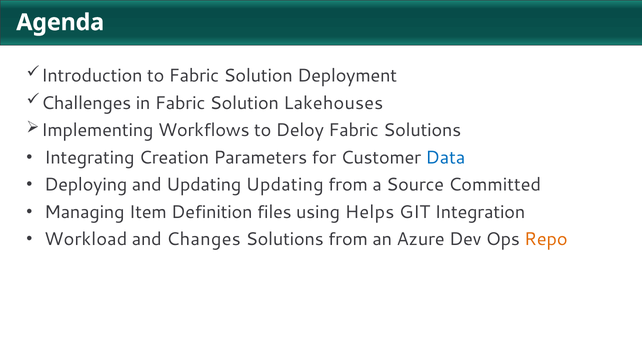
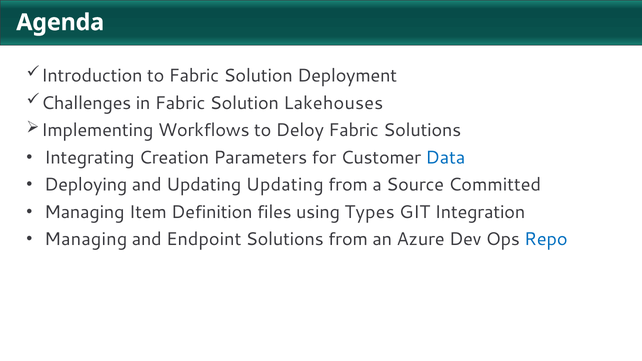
Helps: Helps -> Types
Workload at (86, 239): Workload -> Managing
Changes: Changes -> Endpoint
Repo colour: orange -> blue
